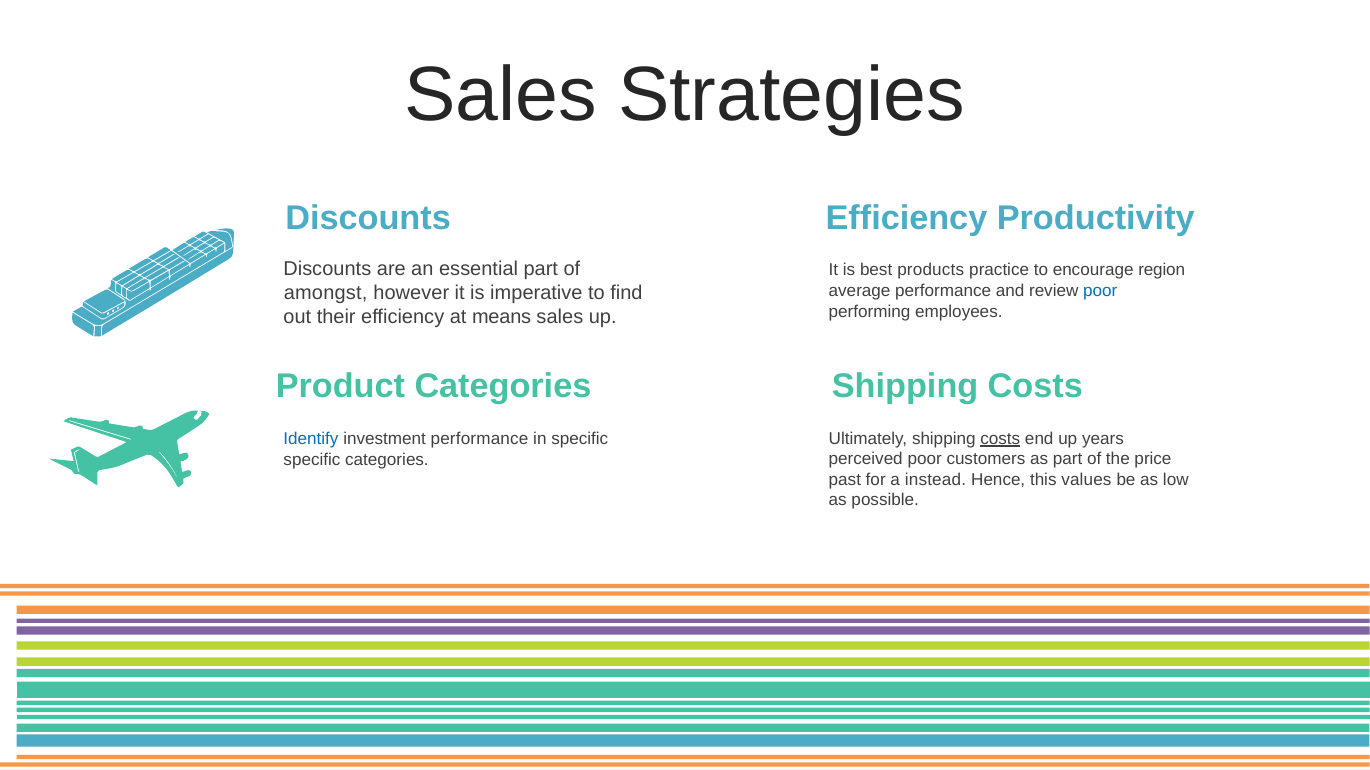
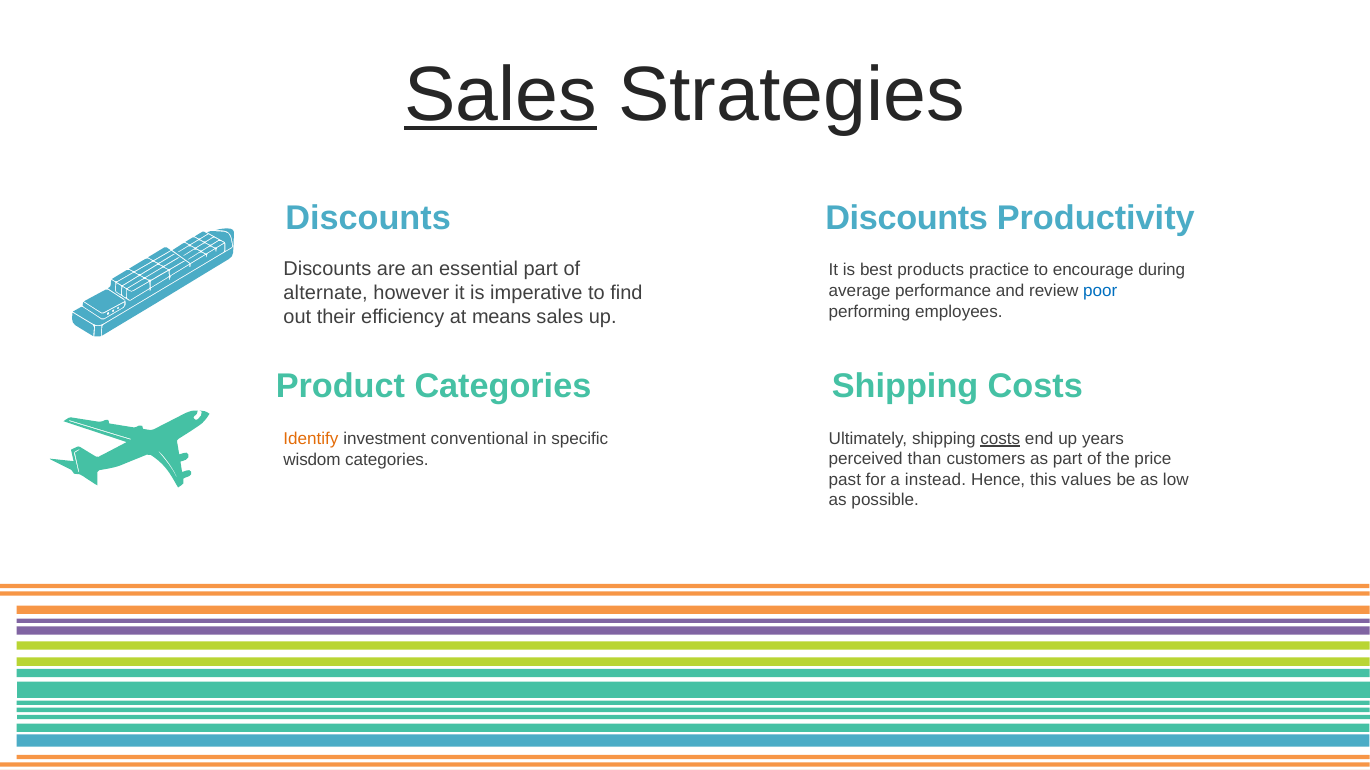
Sales at (501, 95) underline: none -> present
Efficiency at (907, 218): Efficiency -> Discounts
region: region -> during
amongst: amongst -> alternate
Identify colour: blue -> orange
investment performance: performance -> conventional
perceived poor: poor -> than
specific at (312, 460): specific -> wisdom
